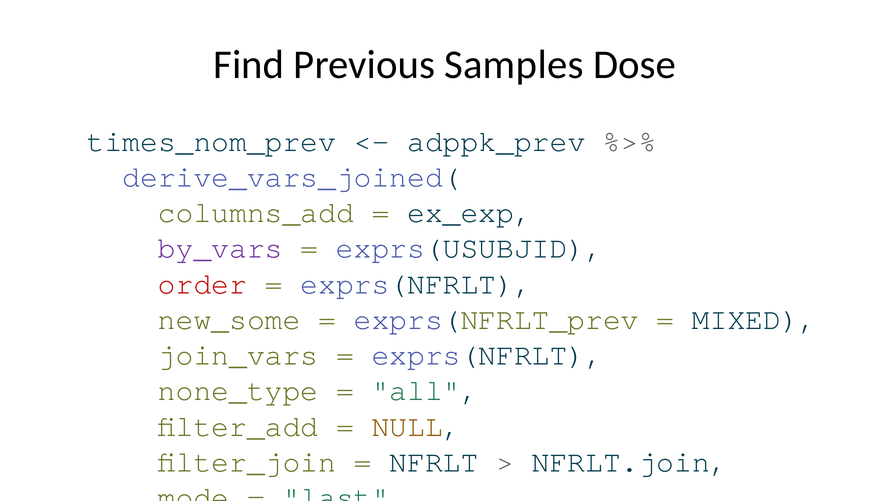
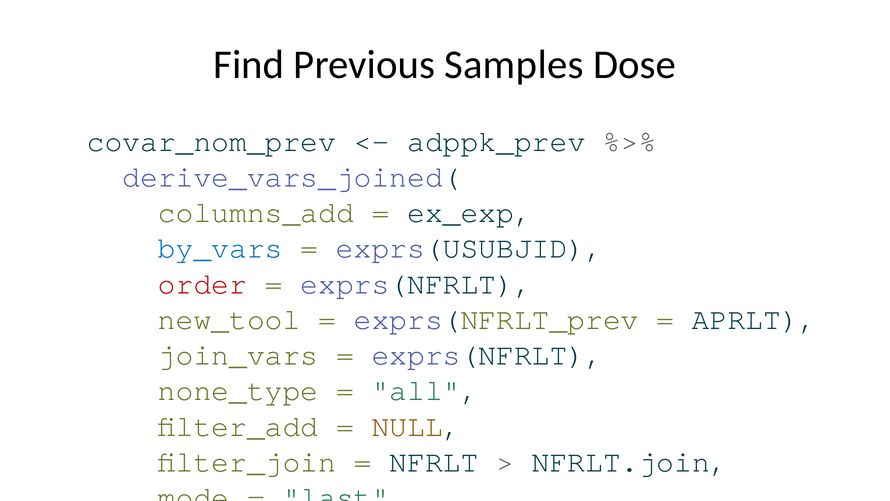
times_nom_prev: times_nom_prev -> covar_nom_prev
by_vars colour: purple -> blue
new_some: new_some -> new_tool
MIXED: MIXED -> APRLT
